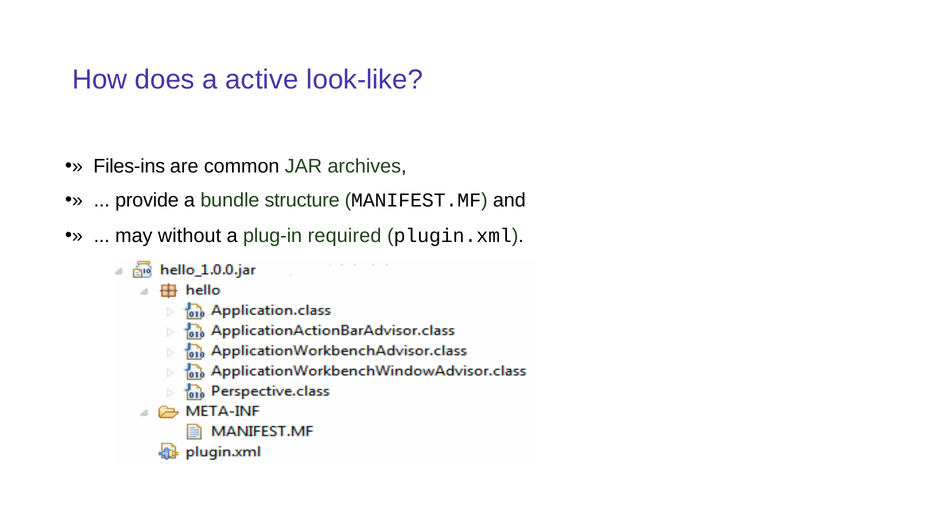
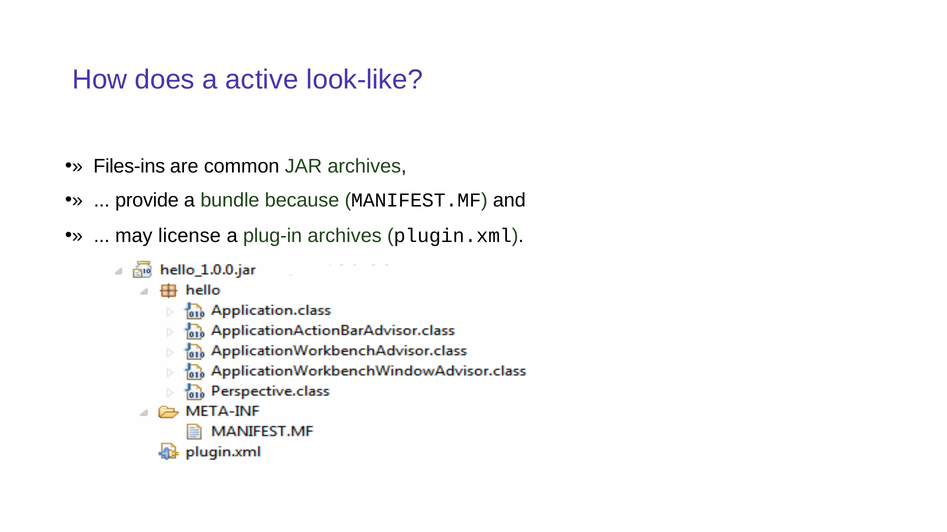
structure: structure -> because
without: without -> license
plug-in required: required -> archives
